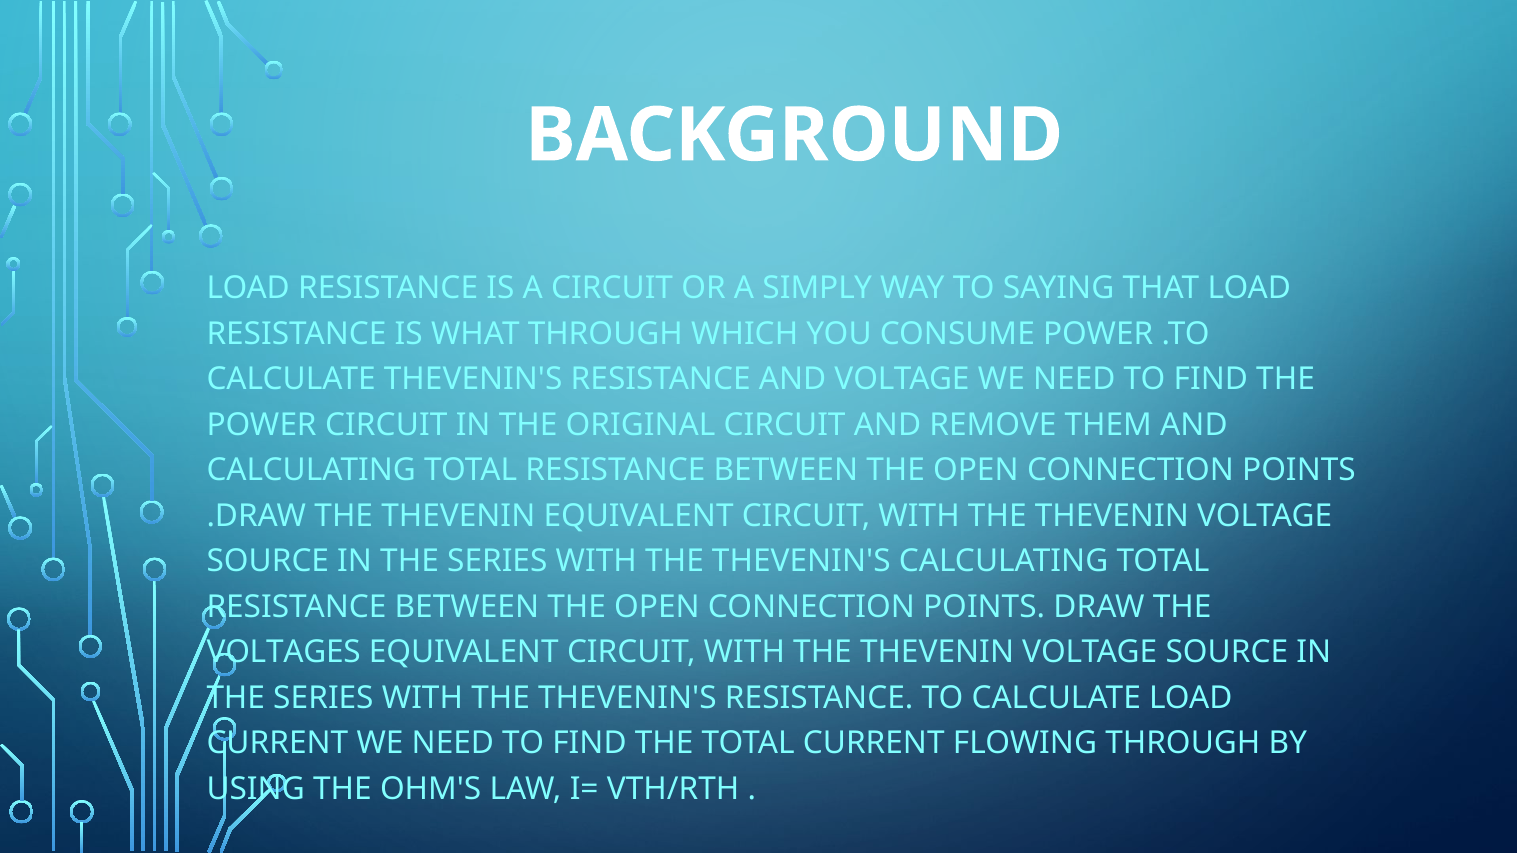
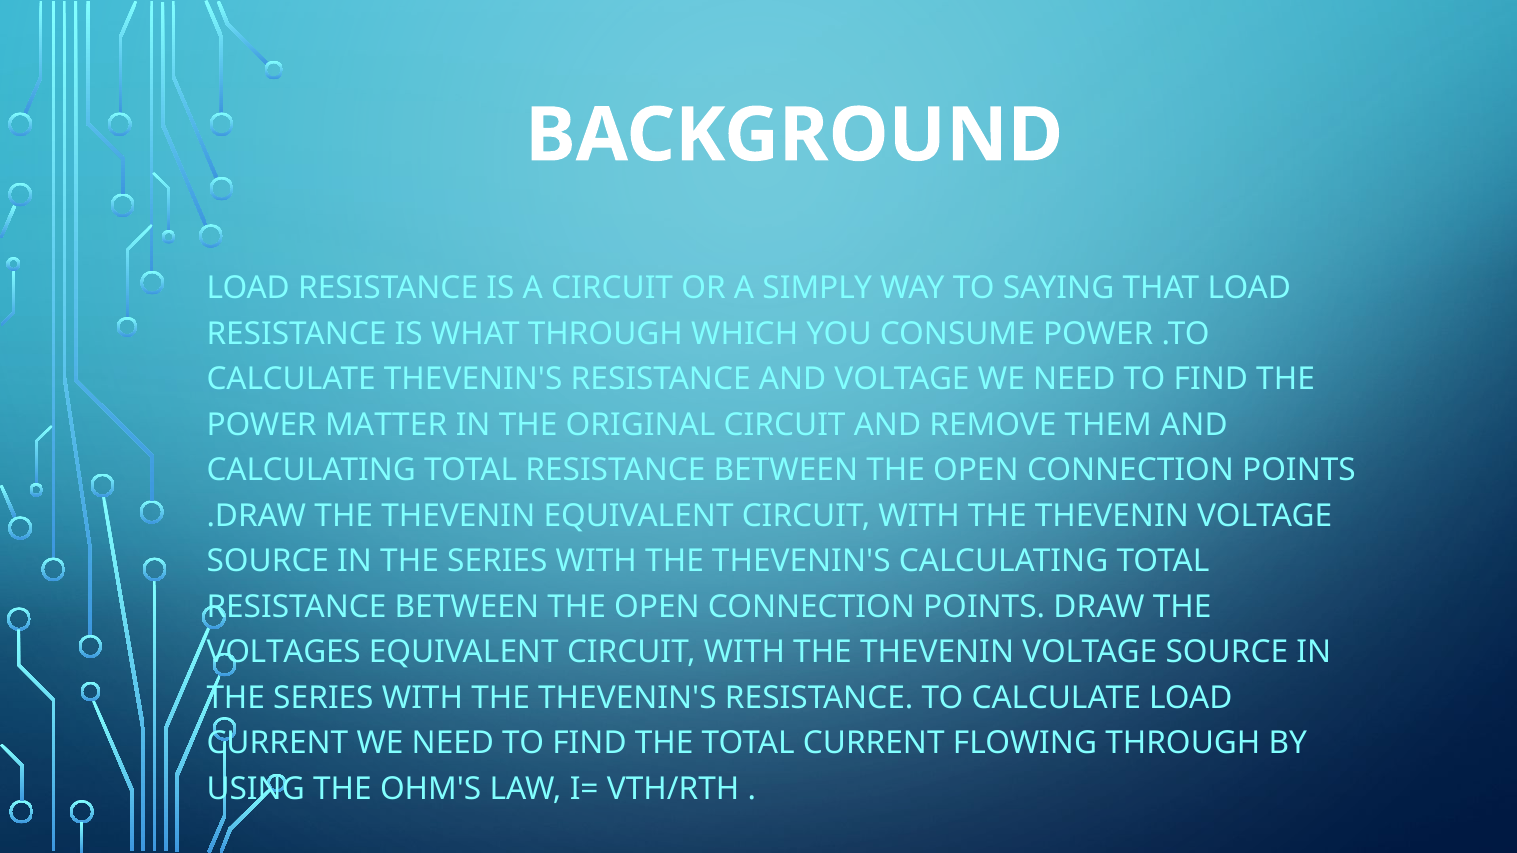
POWER CIRCUIT: CIRCUIT -> MATTER
